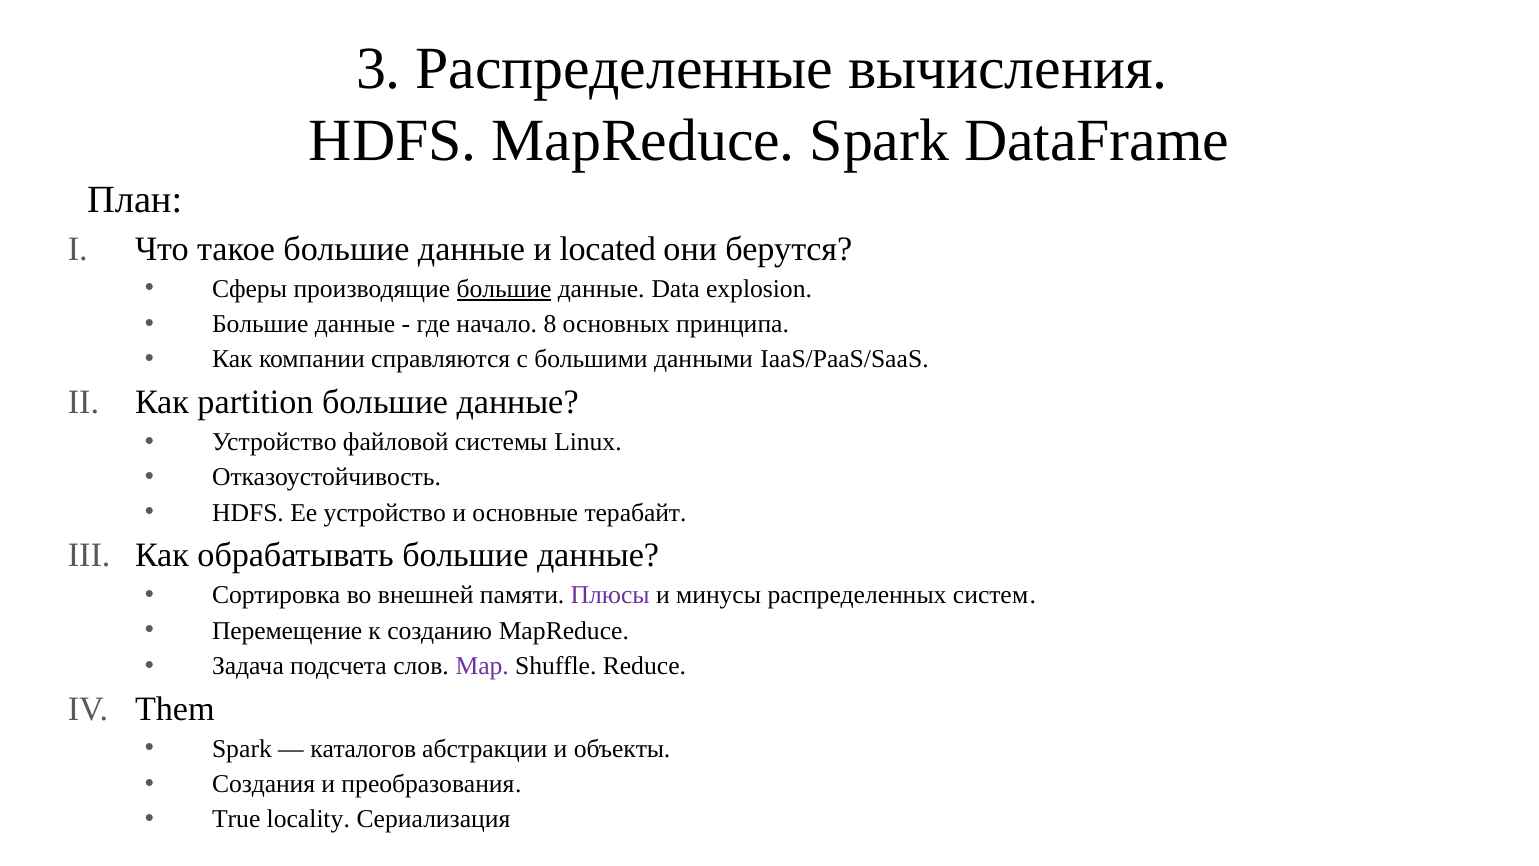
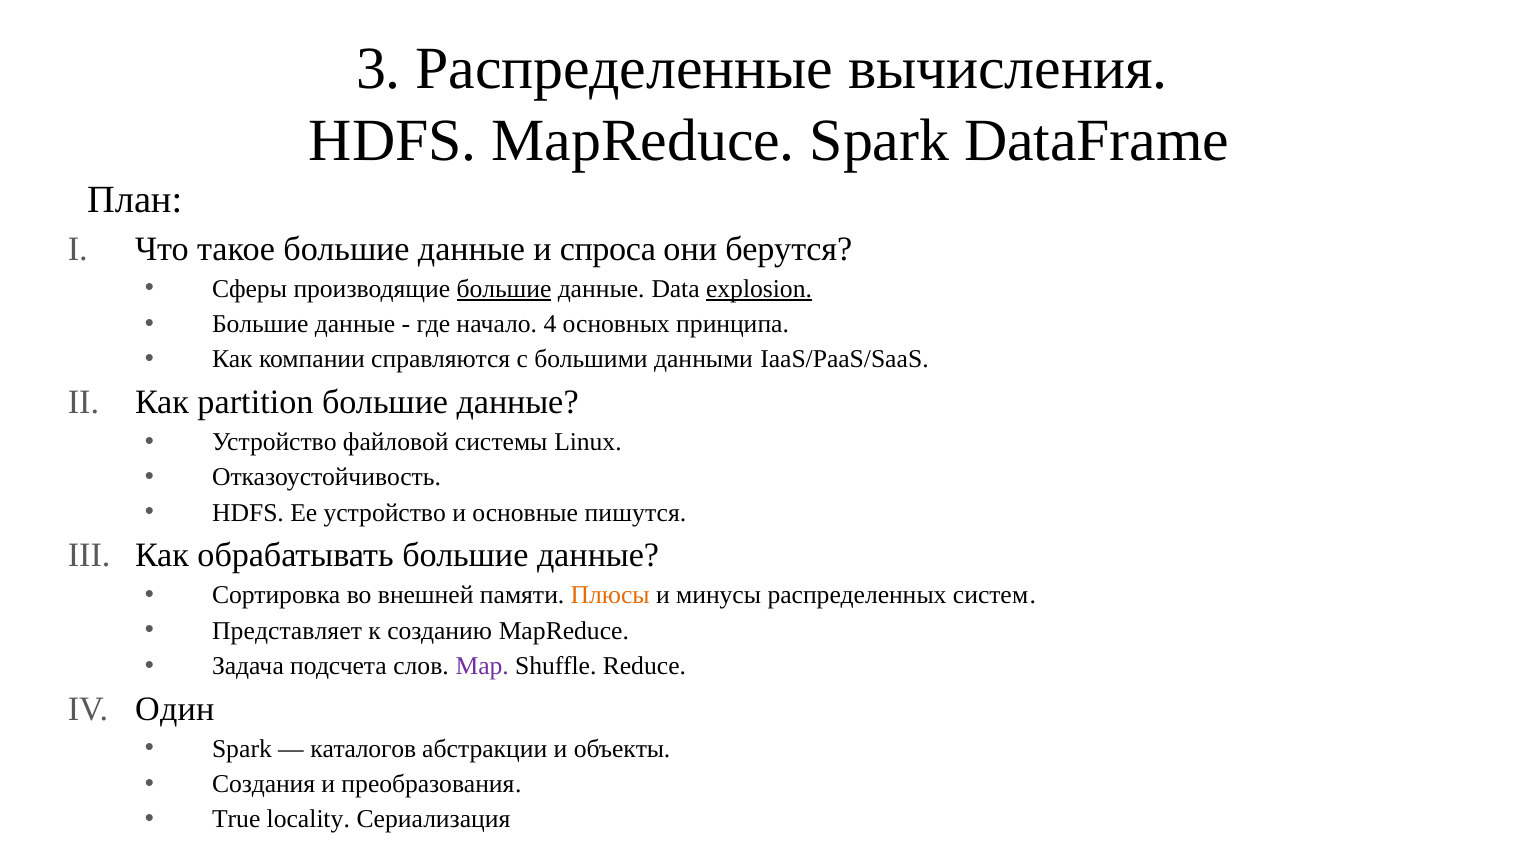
located: located -> спроса
explosion underline: none -> present
8: 8 -> 4
терабайт: терабайт -> пишутся
Плюсы colour: purple -> orange
Перемещение: Перемещение -> Представляет
Them: Them -> Один
